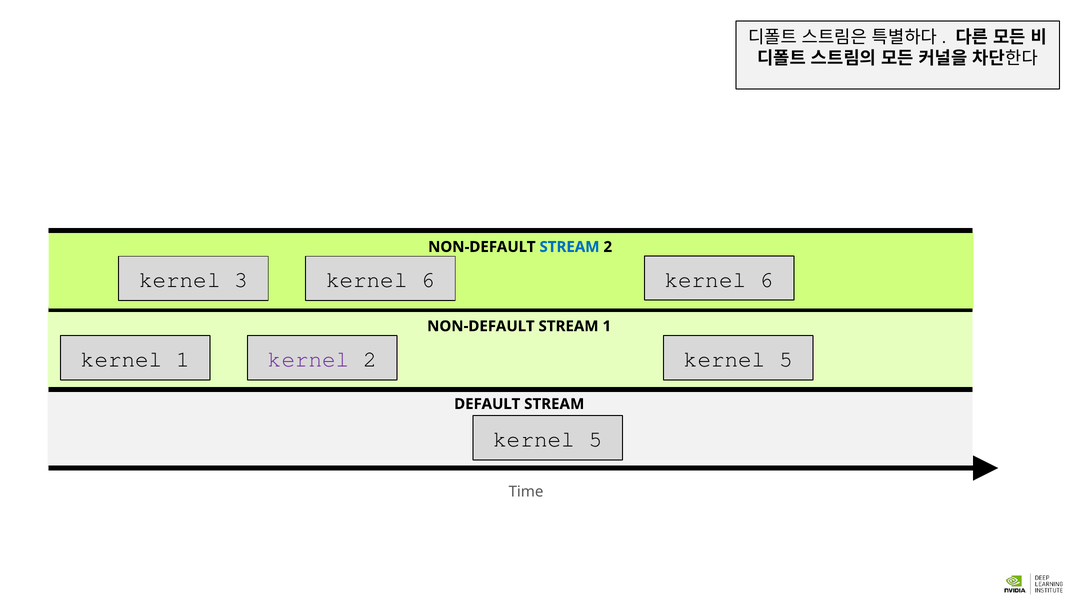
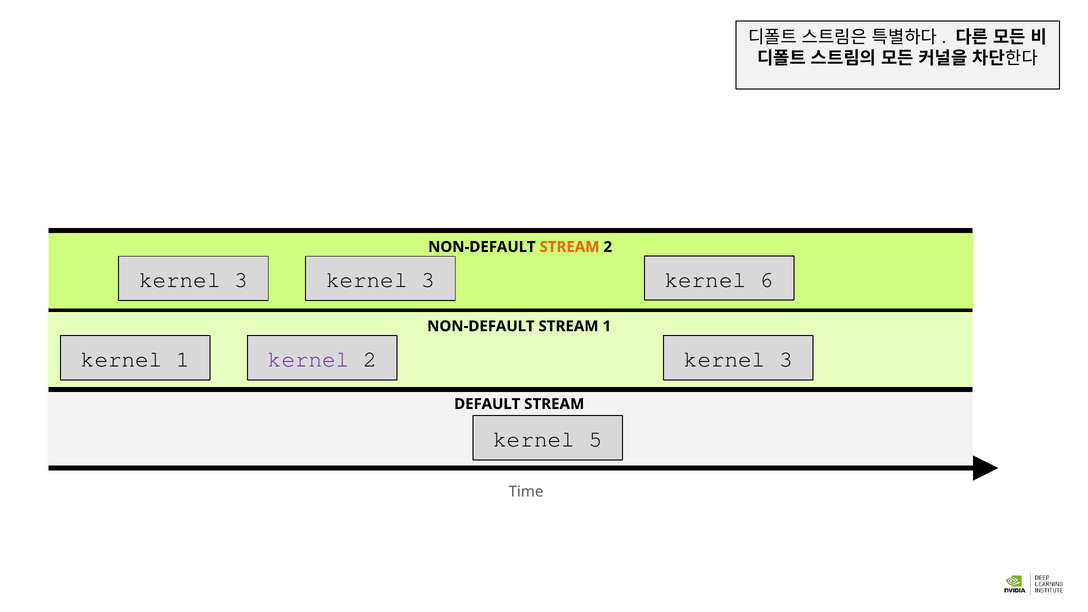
STREAM at (569, 247) colour: blue -> orange
3 kernel 6: 6 -> 3
5 at (786, 359): 5 -> 3
